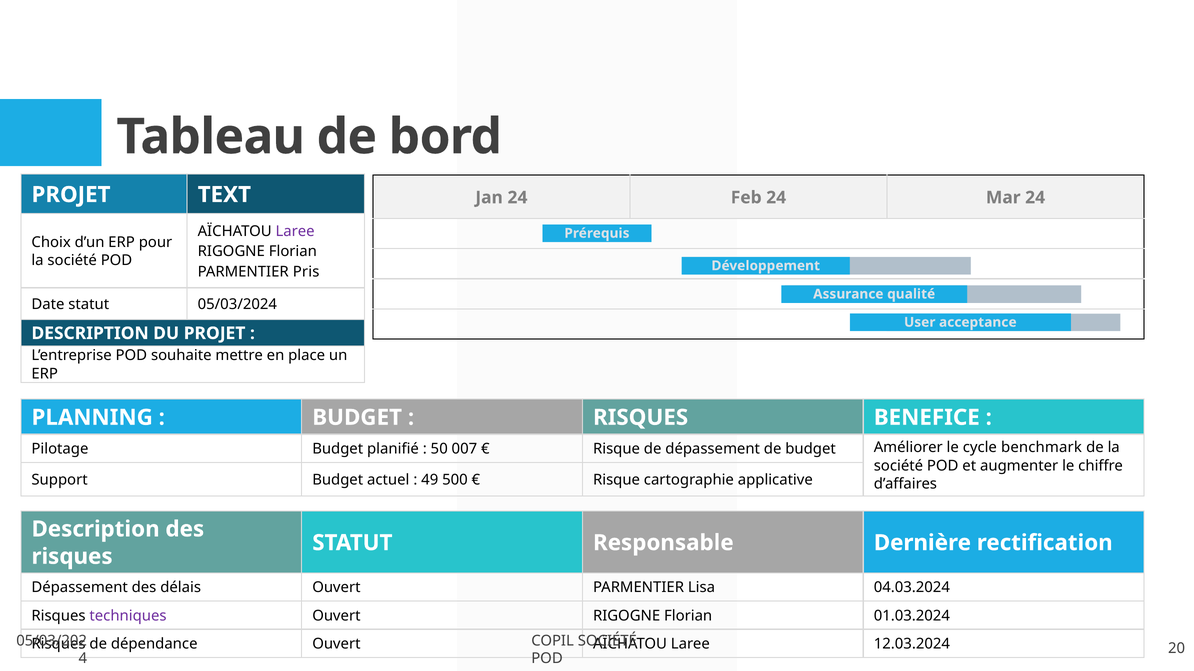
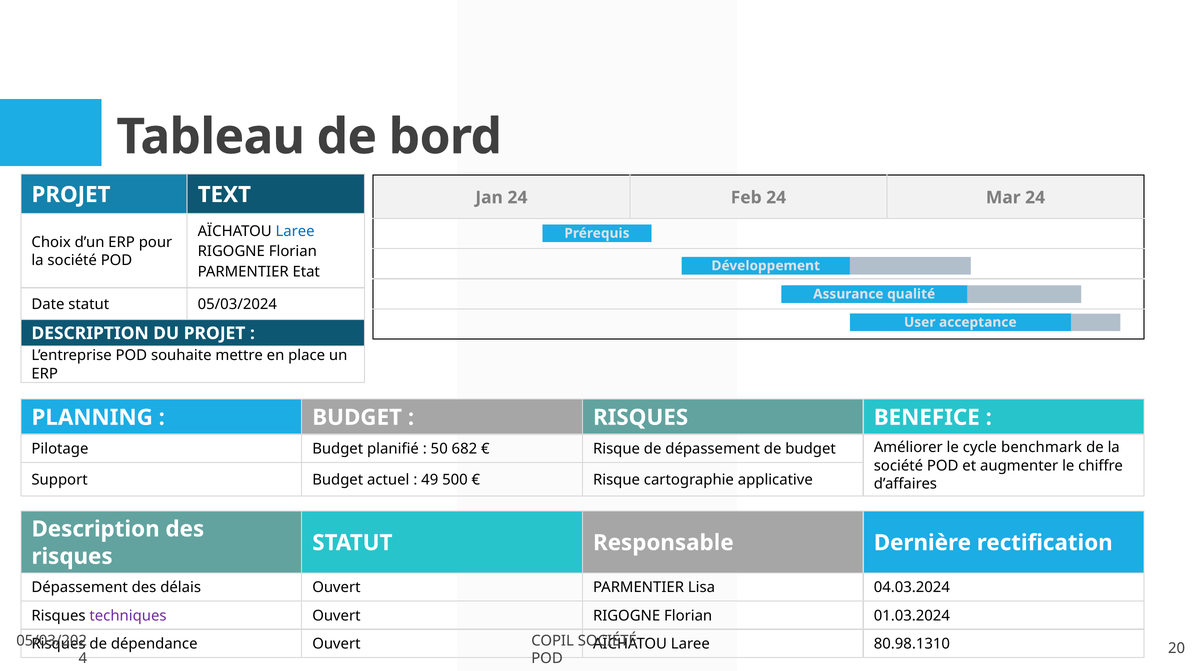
Laree at (295, 232) colour: purple -> blue
Pris: Pris -> Etat
007: 007 -> 682
12.03.2024: 12.03.2024 -> 80.98.1310
